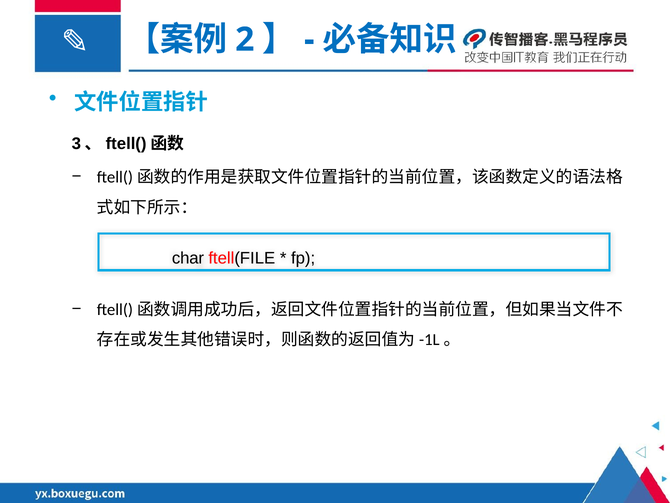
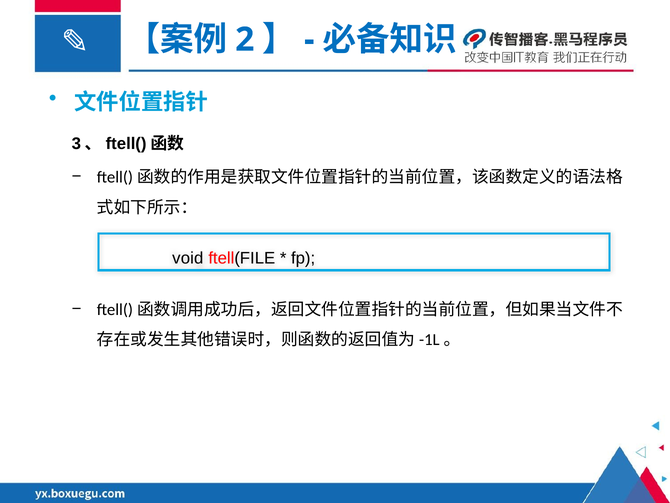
char: char -> void
